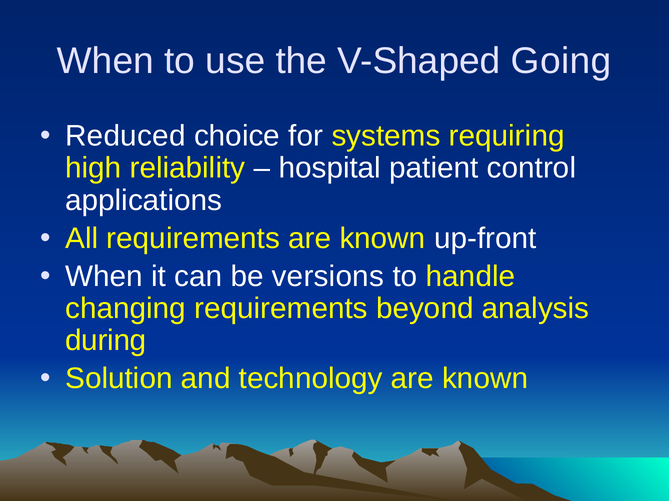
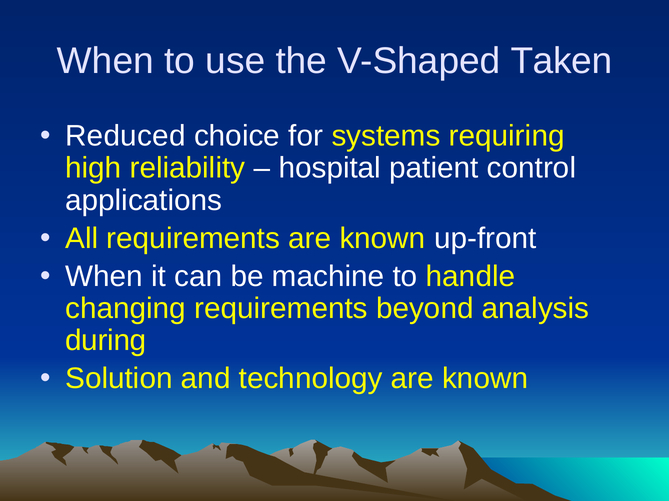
Going: Going -> Taken
versions: versions -> machine
